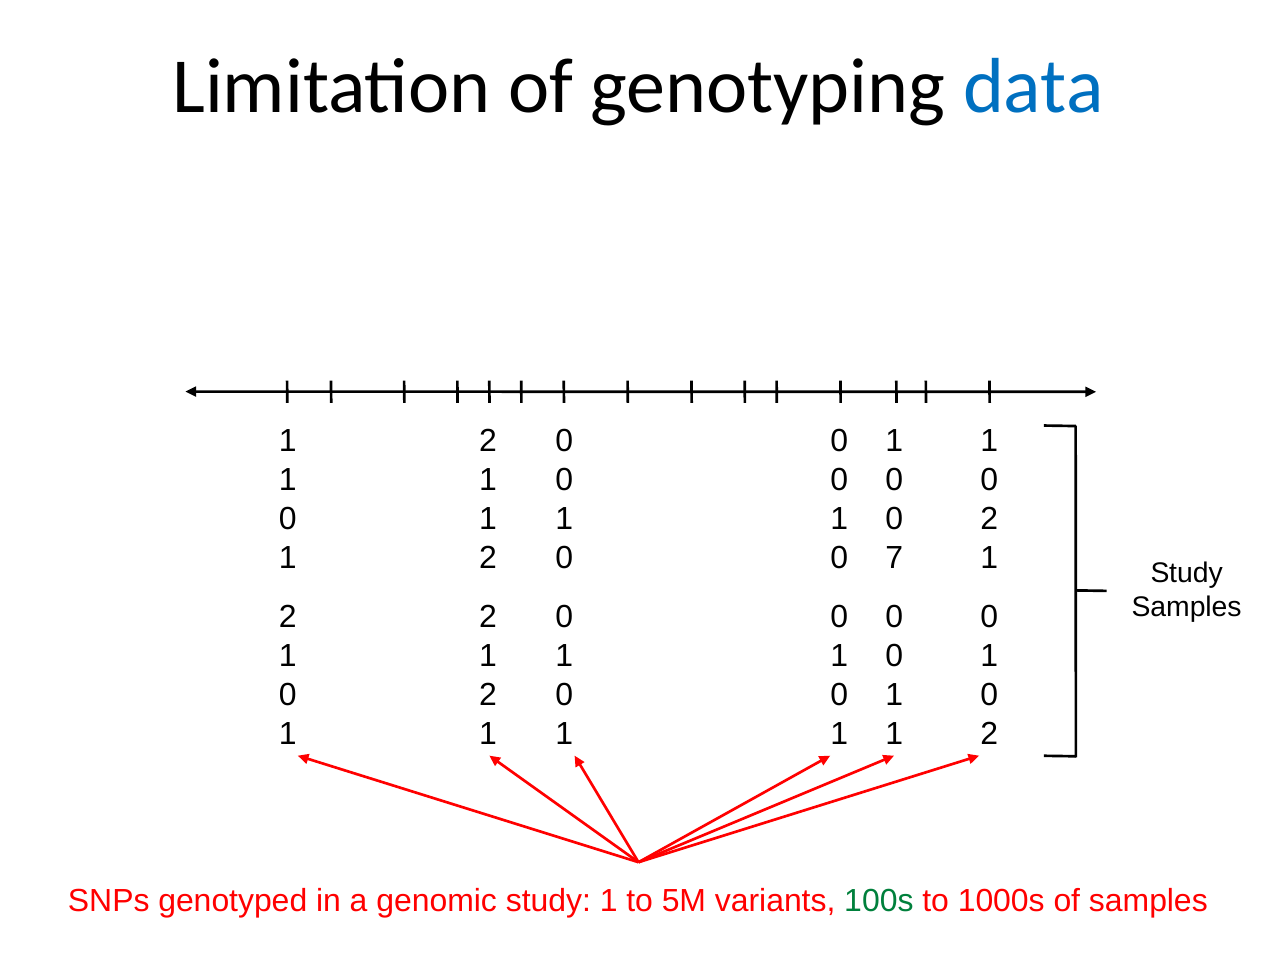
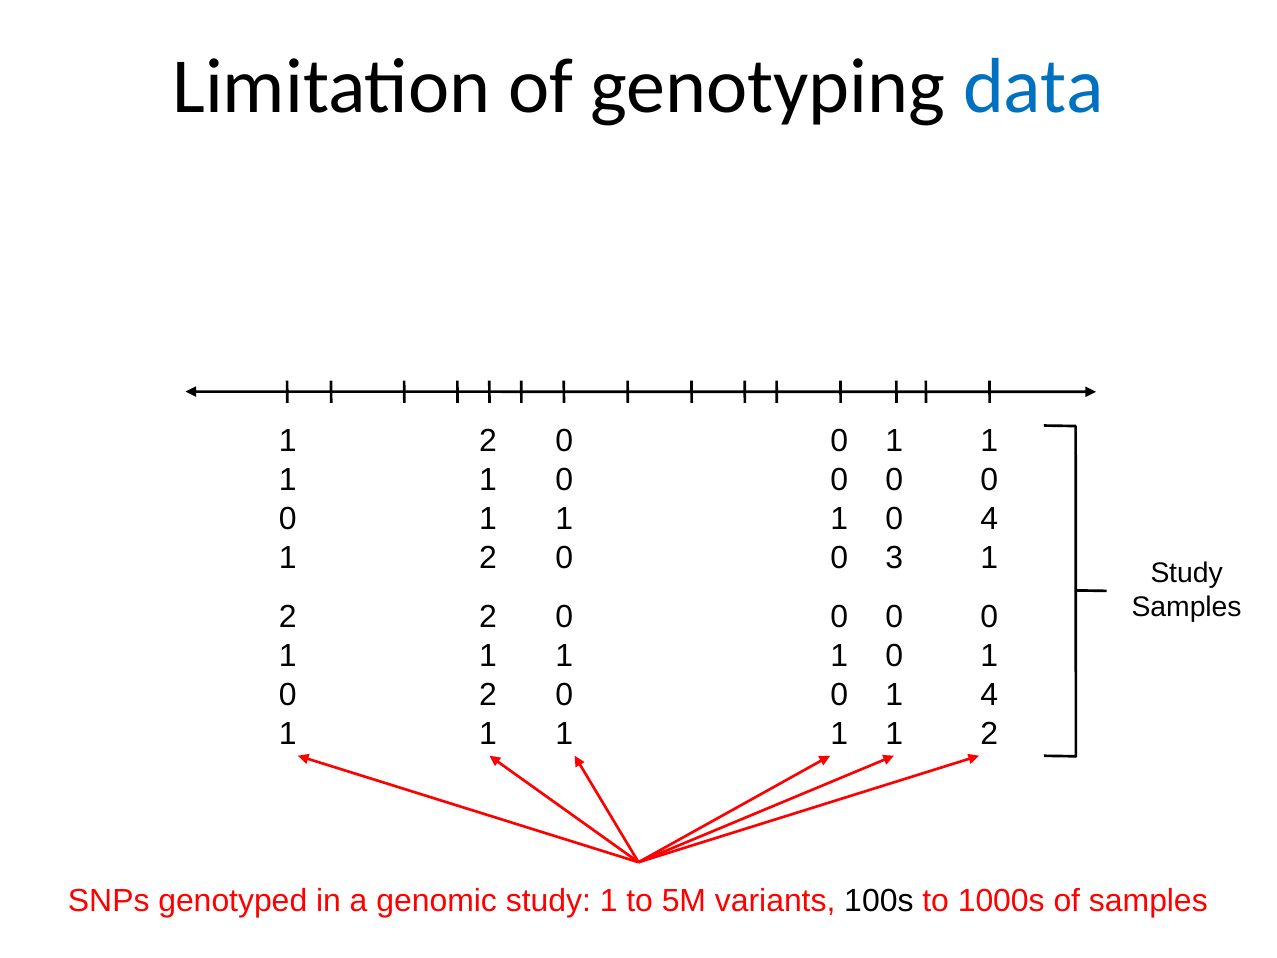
2 at (989, 519): 2 -> 4
7: 7 -> 3
0 at (989, 694): 0 -> 4
100s colour: green -> black
